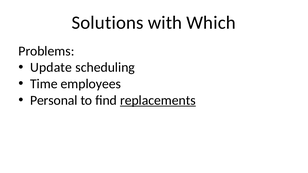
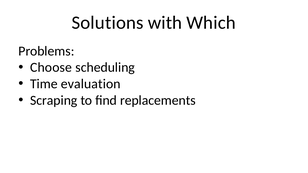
Update: Update -> Choose
employees: employees -> evaluation
Personal: Personal -> Scraping
replacements underline: present -> none
